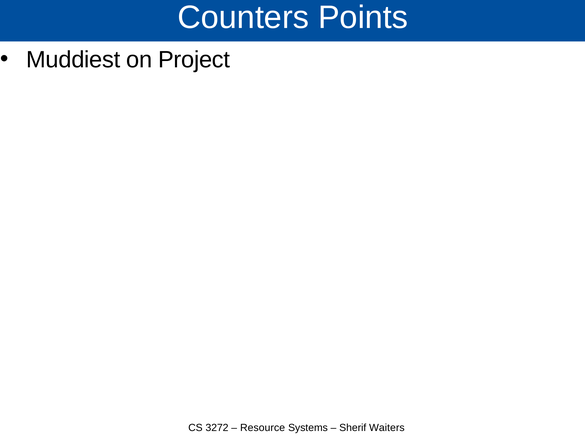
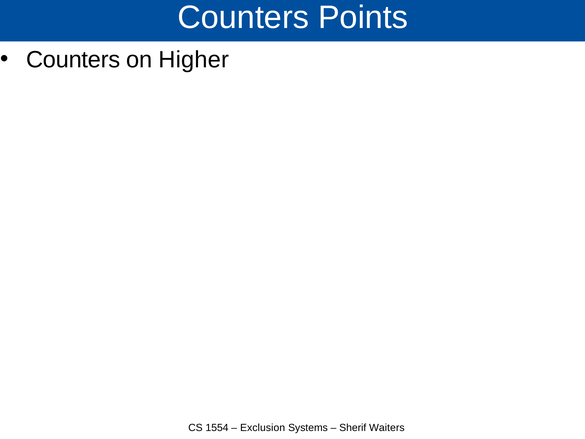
Muddiest at (73, 60): Muddiest -> Counters
Project: Project -> Higher
3272: 3272 -> 1554
Resource: Resource -> Exclusion
